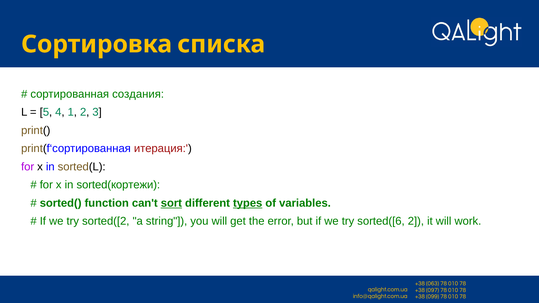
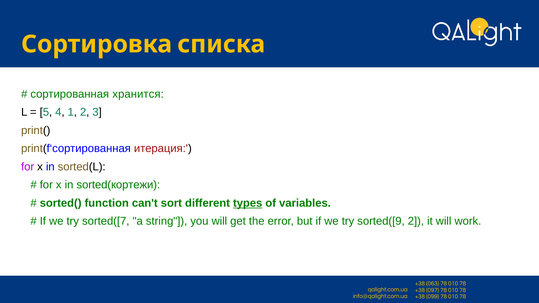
создания: создания -> хранится
sort underline: present -> none
sorted([2: sorted([2 -> sorted([7
sorted([6: sorted([6 -> sorted([9
